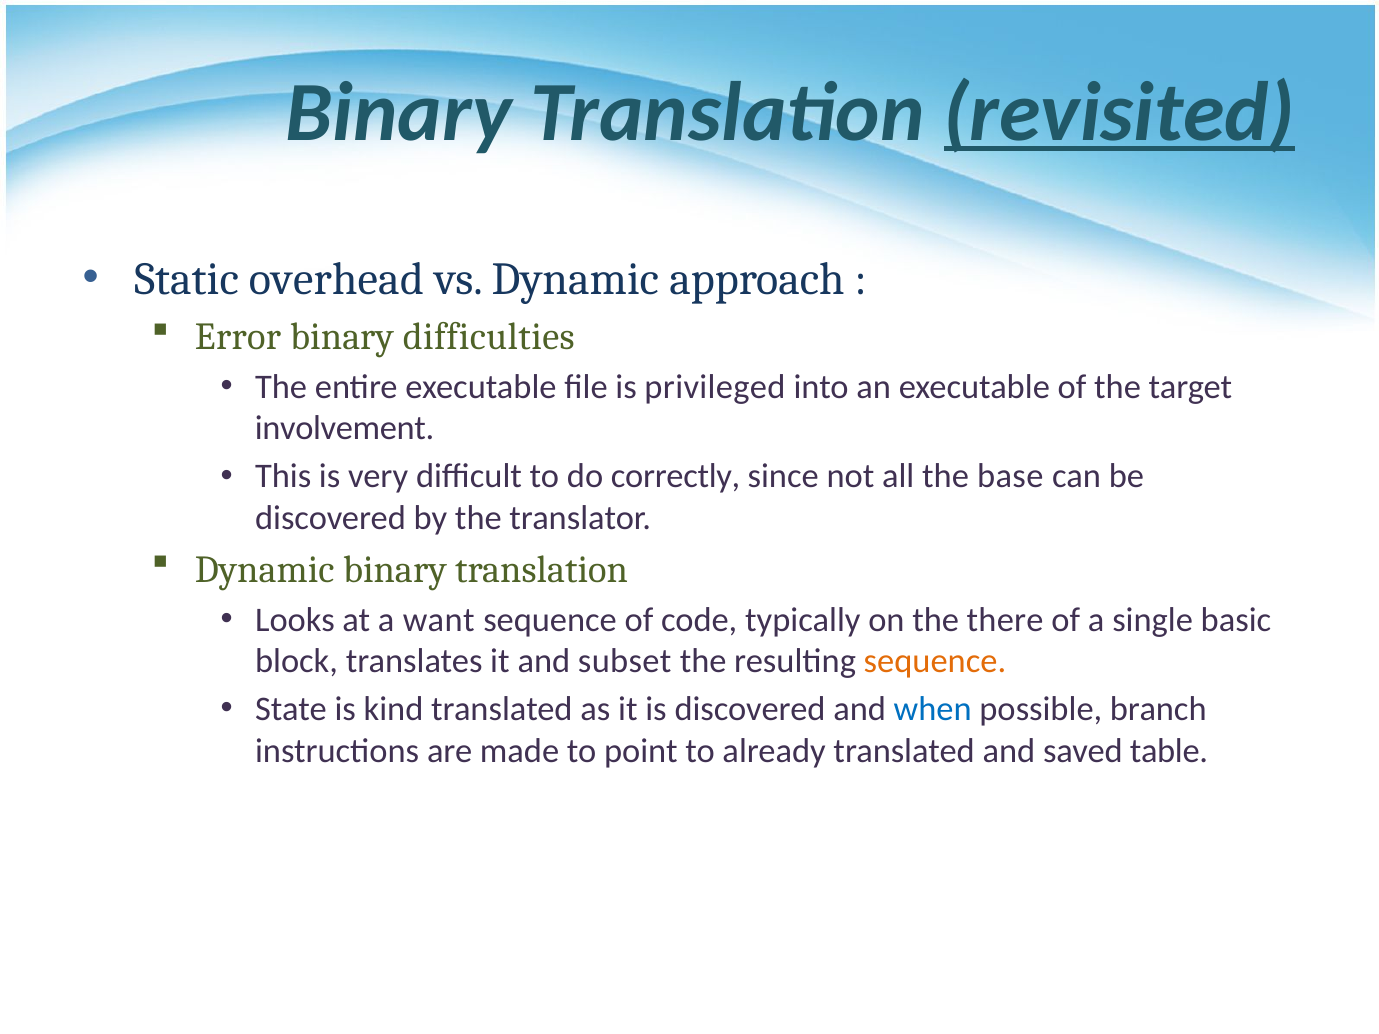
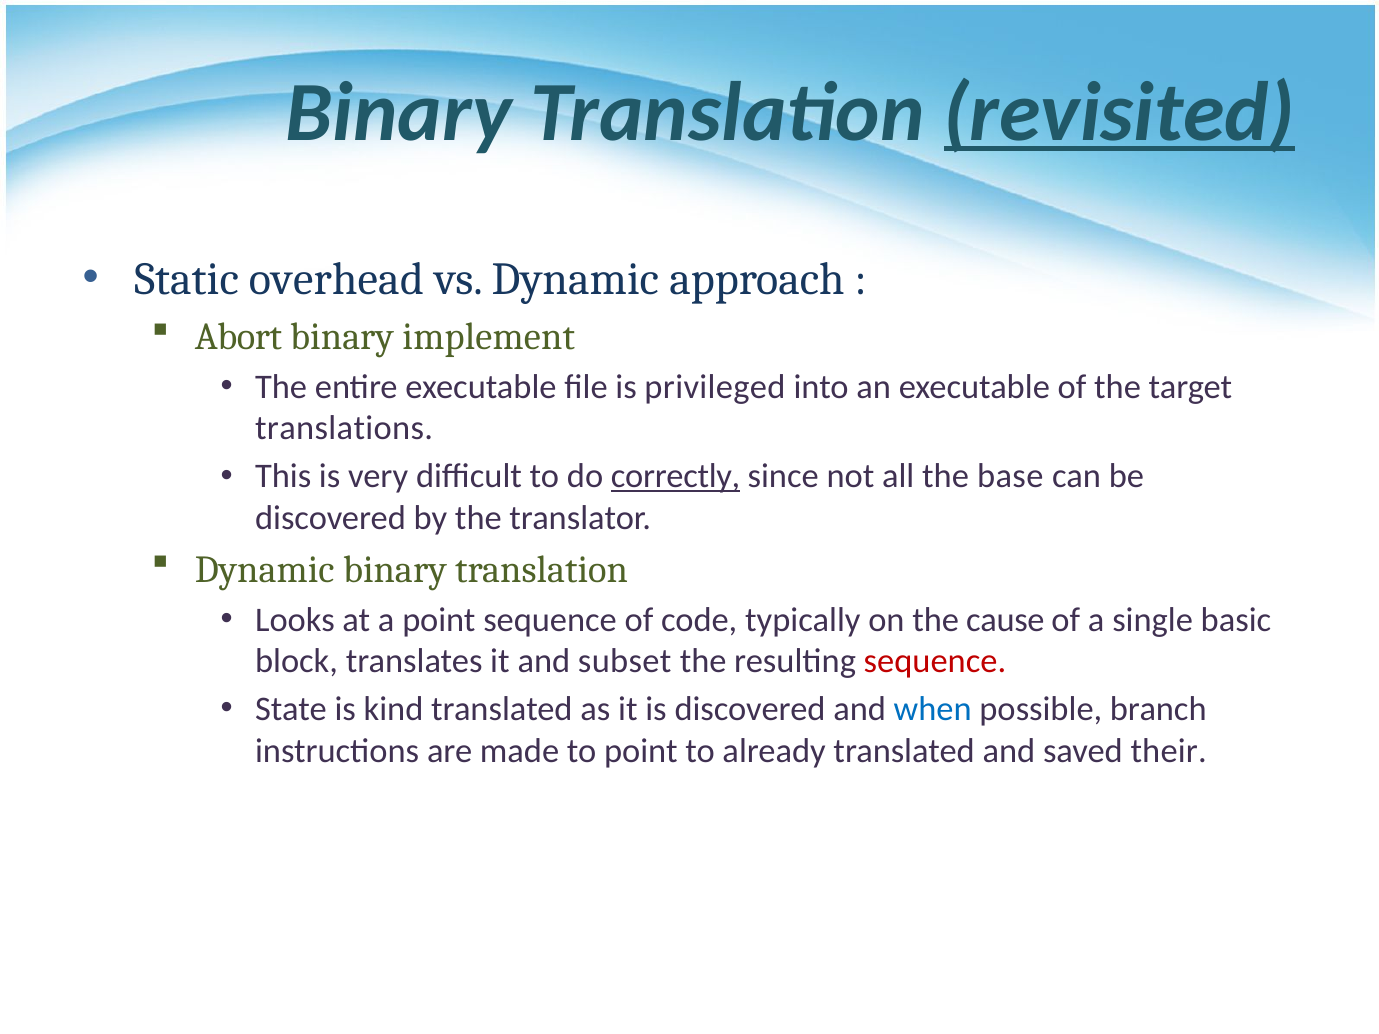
Error: Error -> Abort
difficulties: difficulties -> implement
involvement: involvement -> translations
correctly underline: none -> present
a want: want -> point
there: there -> cause
sequence at (935, 661) colour: orange -> red
table: table -> their
